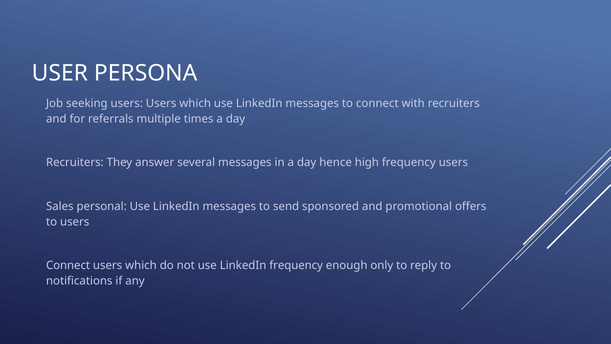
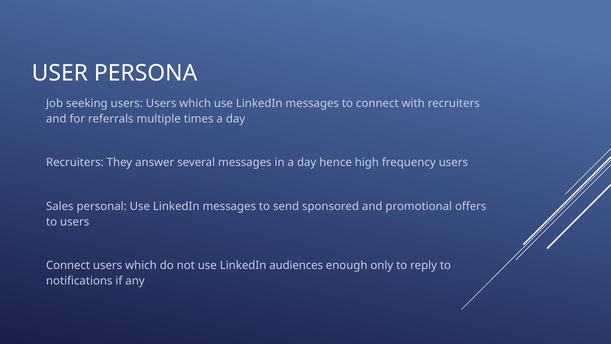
LinkedIn frequency: frequency -> audiences
